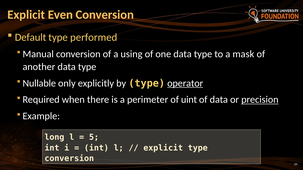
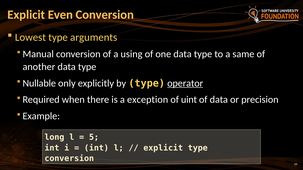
Default: Default -> Lowest
performed: performed -> arguments
mask: mask -> same
perimeter: perimeter -> exception
precision underline: present -> none
